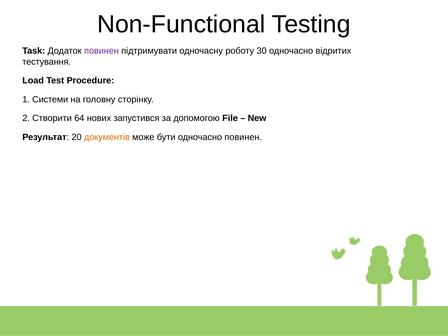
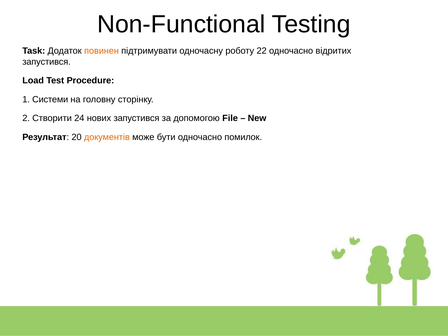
повинен at (102, 51) colour: purple -> orange
30: 30 -> 22
тестування at (47, 62): тестування -> запустився
64: 64 -> 24
одночасно повинен: повинен -> помилок
